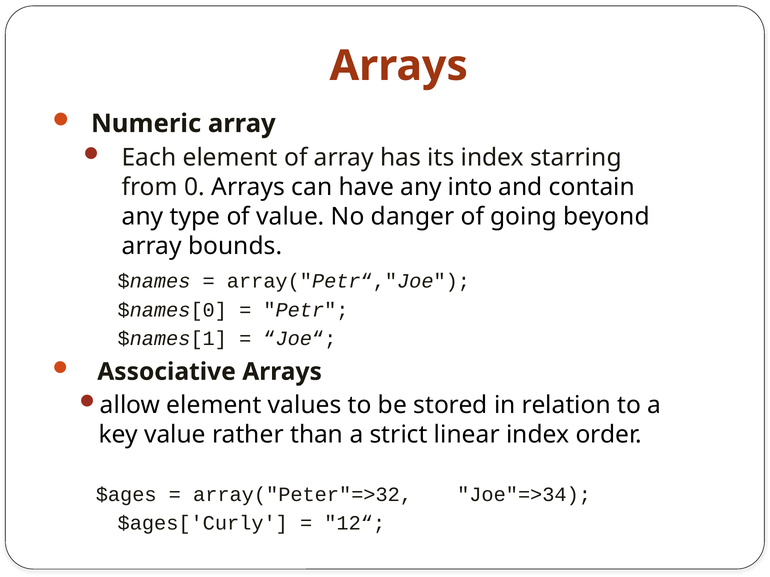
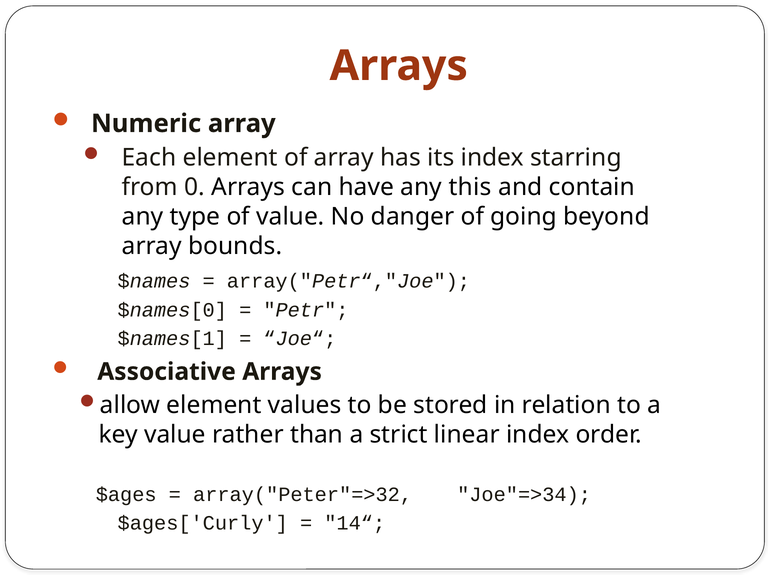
into: into -> this
12“: 12“ -> 14“
